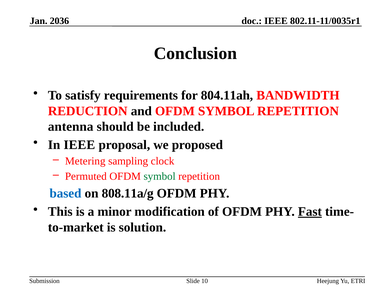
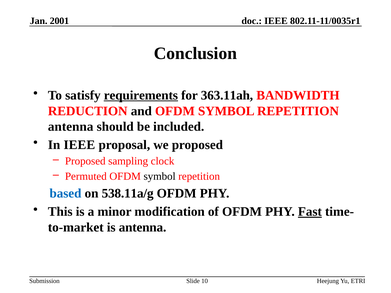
2036: 2036 -> 2001
requirements underline: none -> present
804.11ah: 804.11ah -> 363.11ah
Metering at (85, 161): Metering -> Proposed
symbol at (160, 177) colour: green -> black
808.11a/g: 808.11a/g -> 538.11a/g
is solution: solution -> antenna
